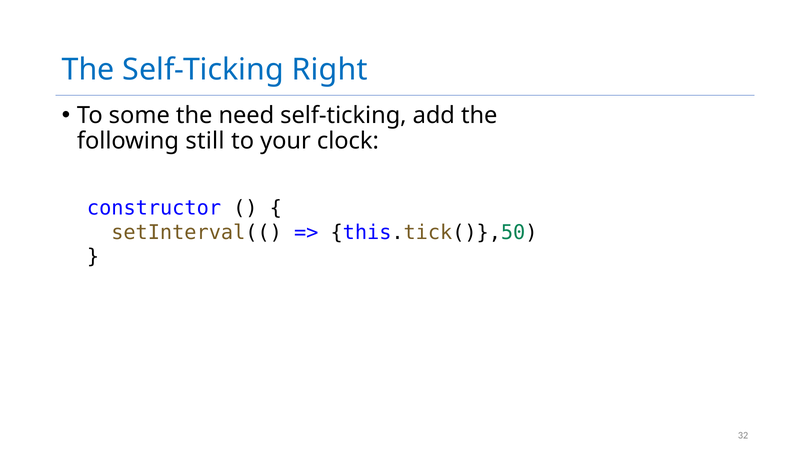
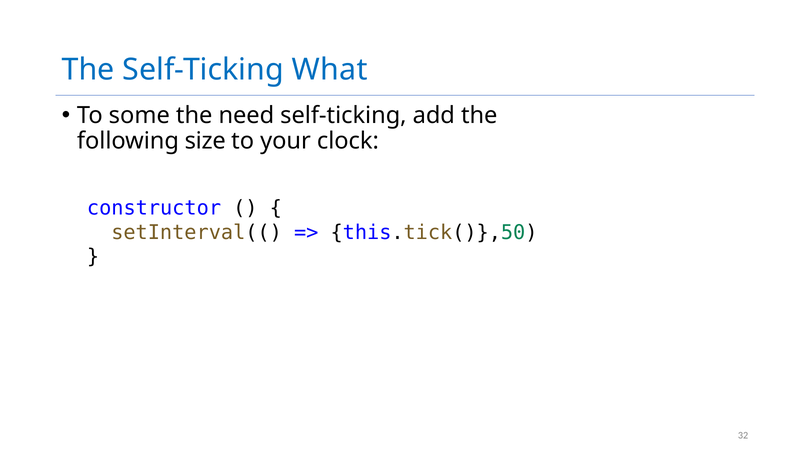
Right: Right -> What
still: still -> size
